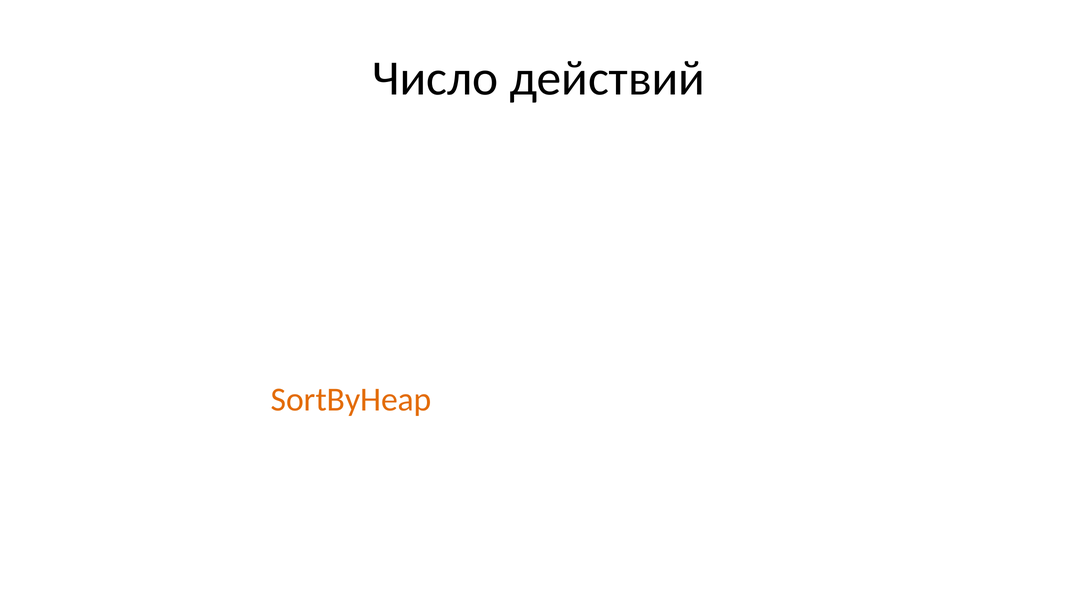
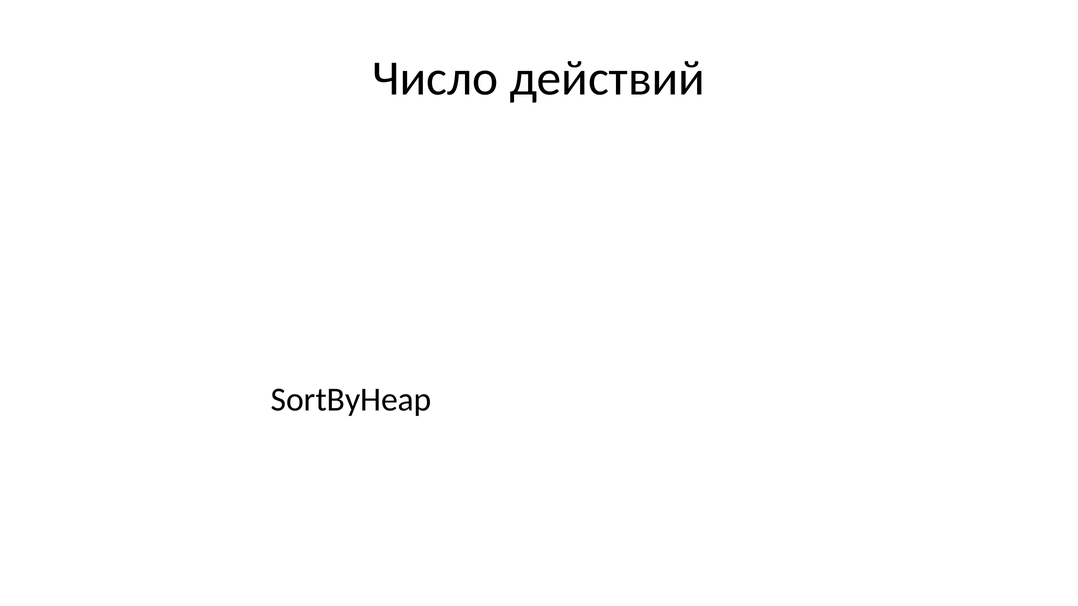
SortByHeap colour: orange -> black
